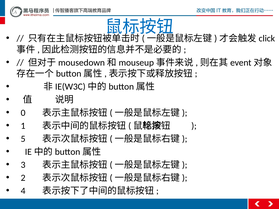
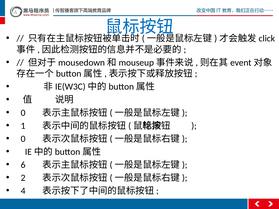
5 at (23, 139): 5 -> 0
3: 3 -> 6
